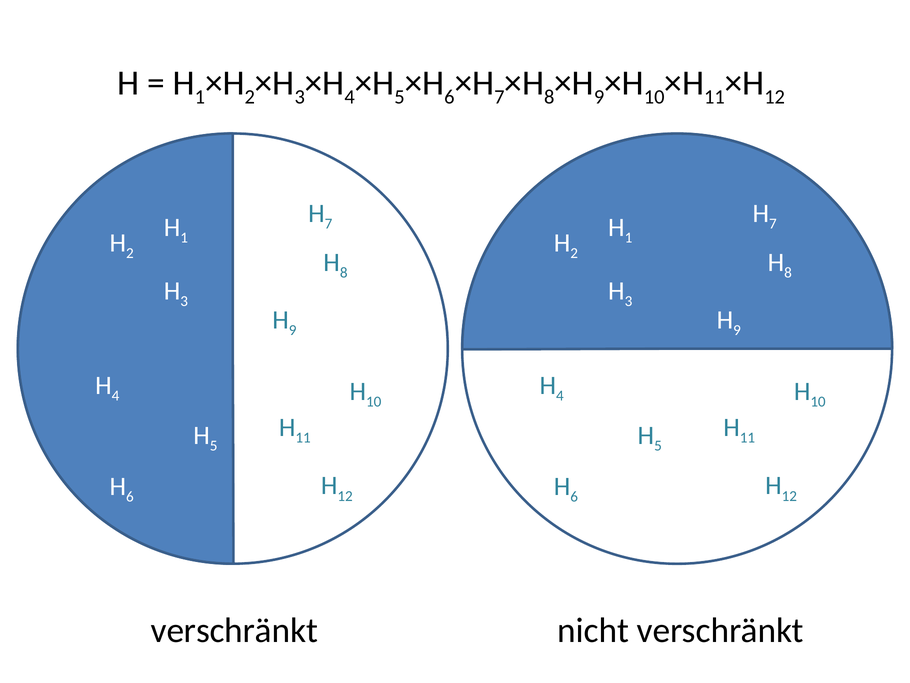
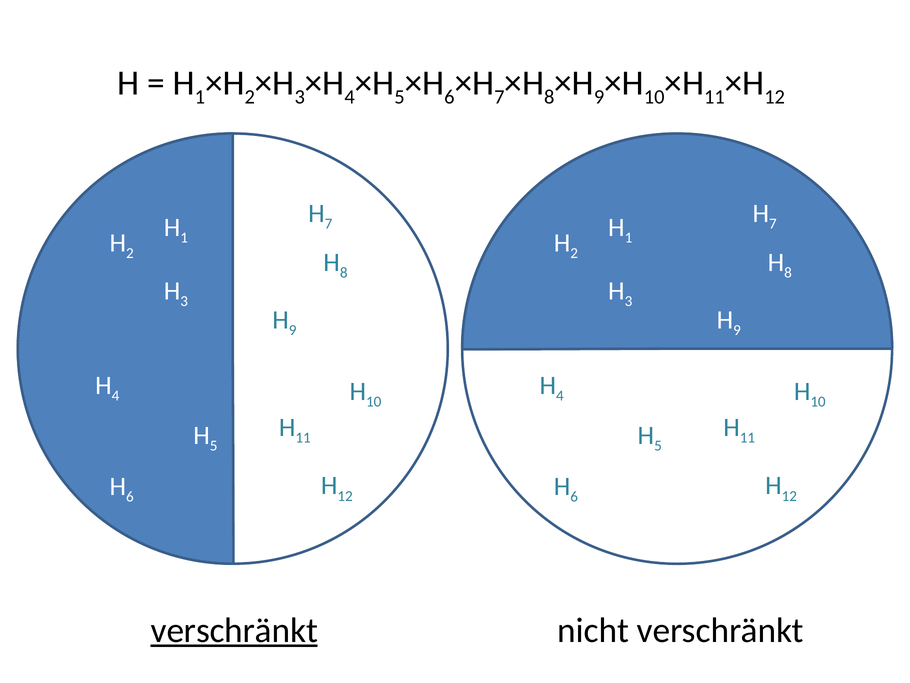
verschränkt at (234, 630) underline: none -> present
